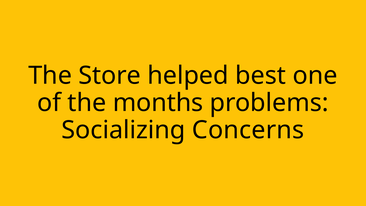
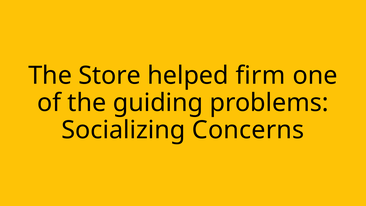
best: best -> firm
months: months -> guiding
